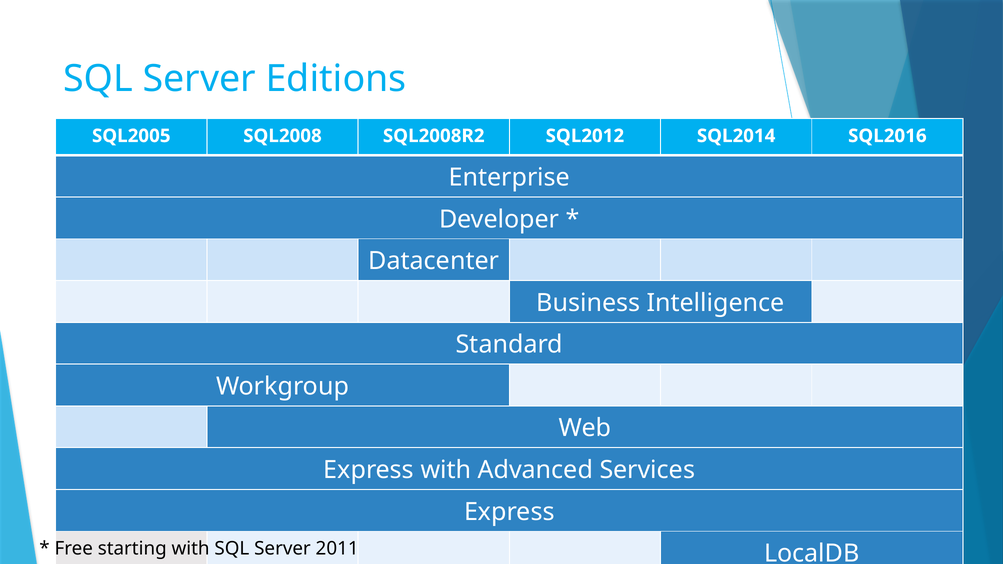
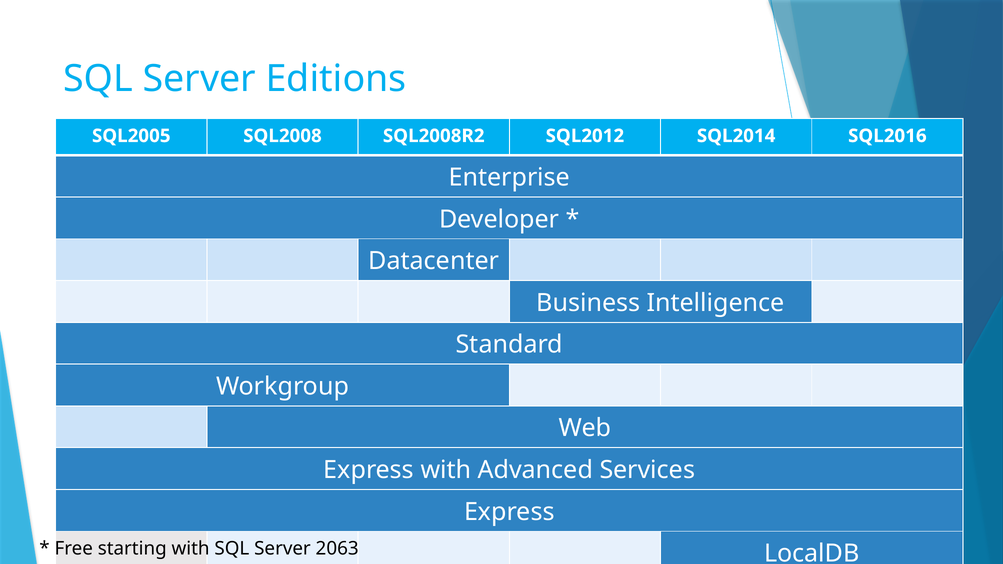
2011: 2011 -> 2063
